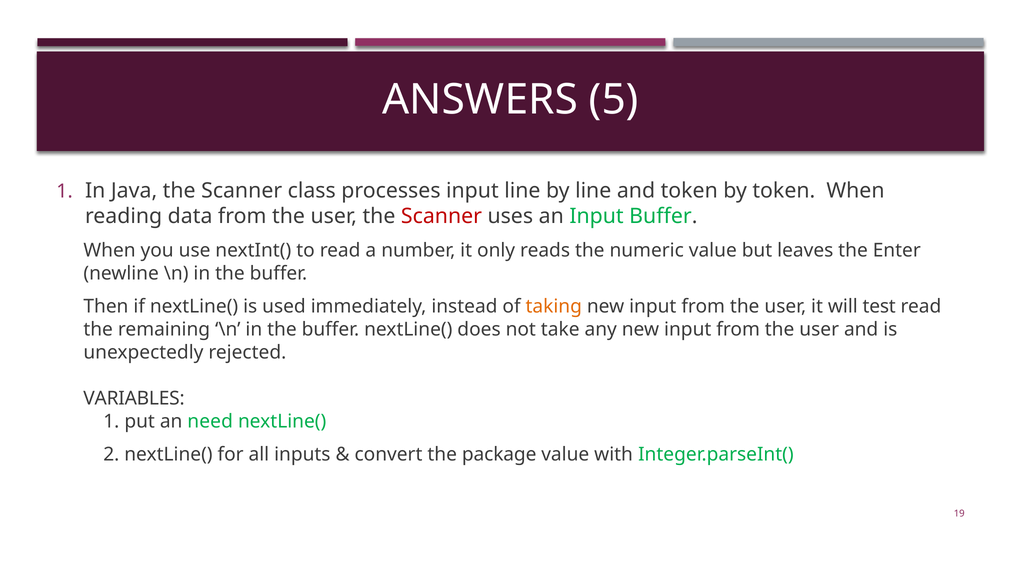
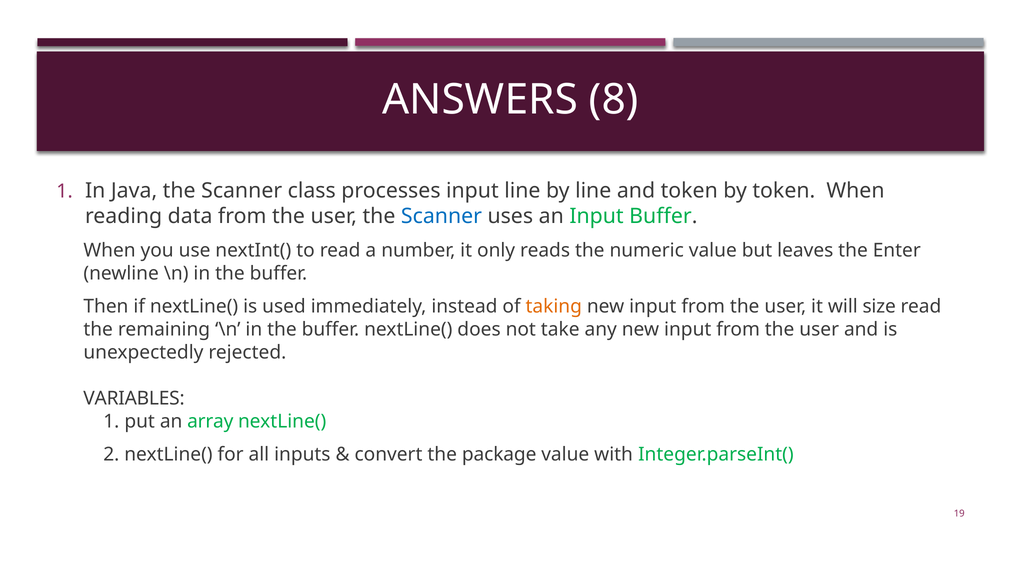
5: 5 -> 8
Scanner at (442, 216) colour: red -> blue
test: test -> size
need: need -> array
